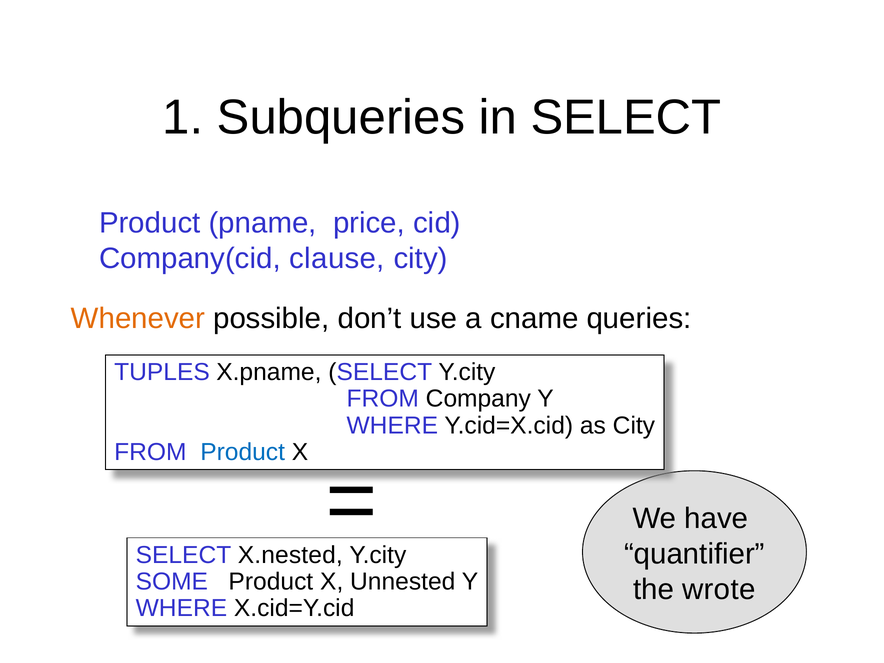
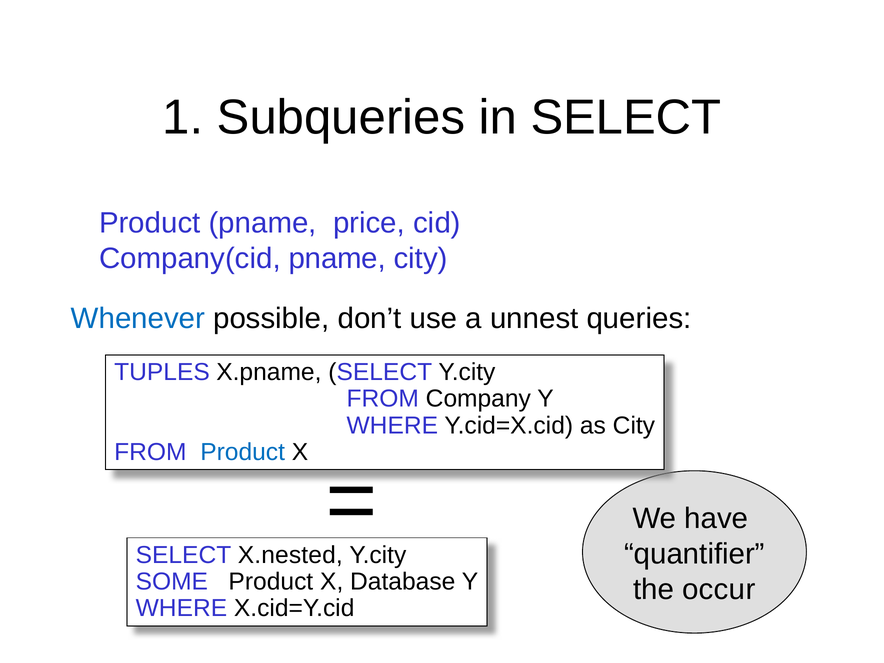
Company(cid clause: clause -> pname
Whenever colour: orange -> blue
cname: cname -> unnest
Unnested: Unnested -> Database
wrote: wrote -> occur
